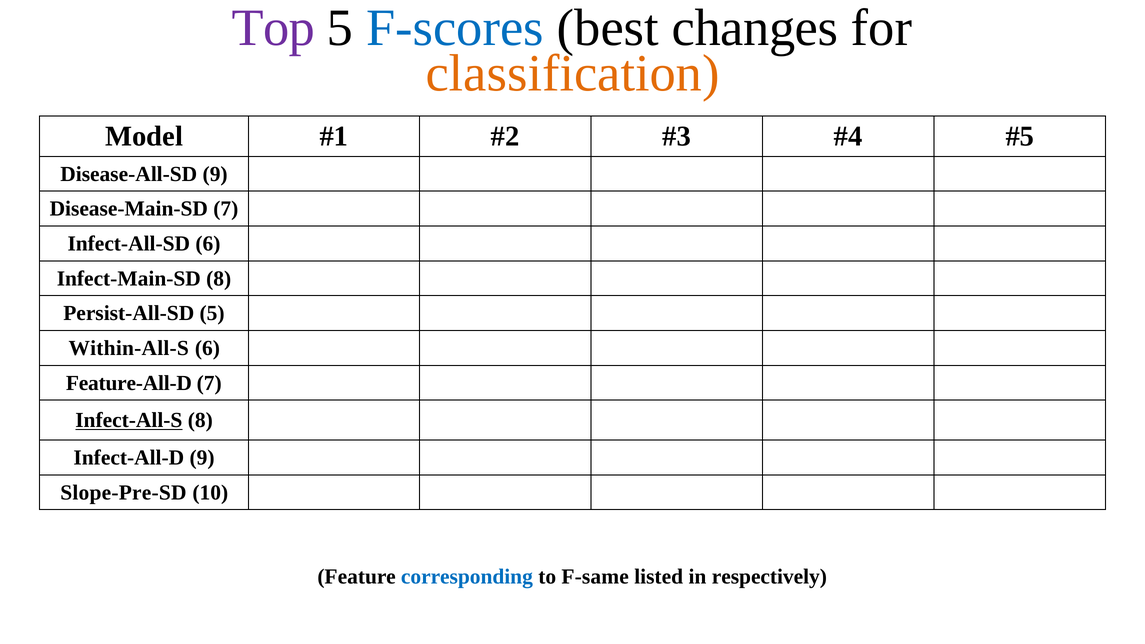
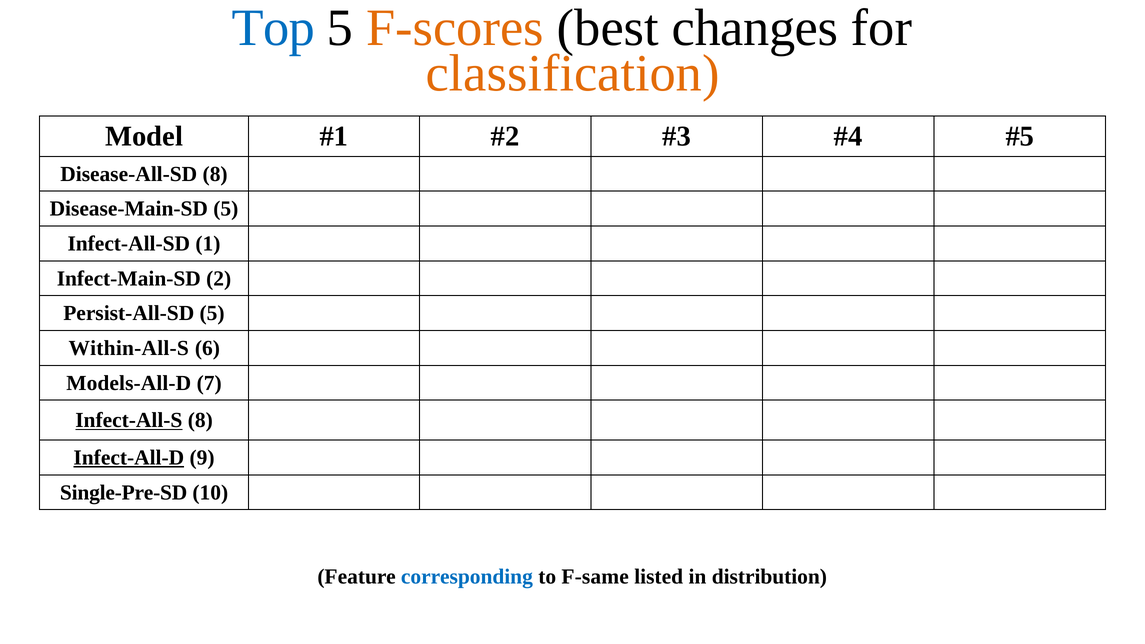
Top colour: purple -> blue
F-scores colour: blue -> orange
Disease-All-SD 9: 9 -> 8
Disease-Main-SD 7: 7 -> 5
Infect-All-SD 6: 6 -> 1
Infect-Main-SD 8: 8 -> 2
Feature-All-D: Feature-All-D -> Models-All-D
Infect-All-D underline: none -> present
Slope-Pre-SD: Slope-Pre-SD -> Single-Pre-SD
respectively: respectively -> distribution
